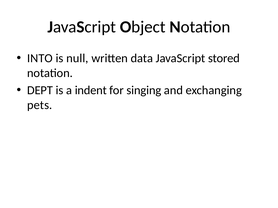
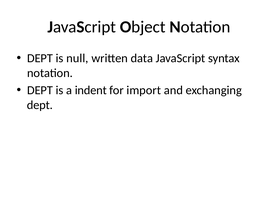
INTO at (40, 58): INTO -> DEPT
stored: stored -> syntax
singing: singing -> import
pets at (40, 105): pets -> dept
